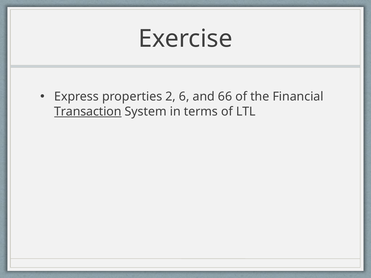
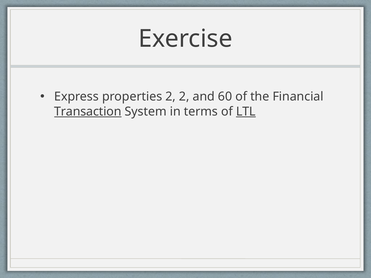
2 6: 6 -> 2
66: 66 -> 60
LTL underline: none -> present
